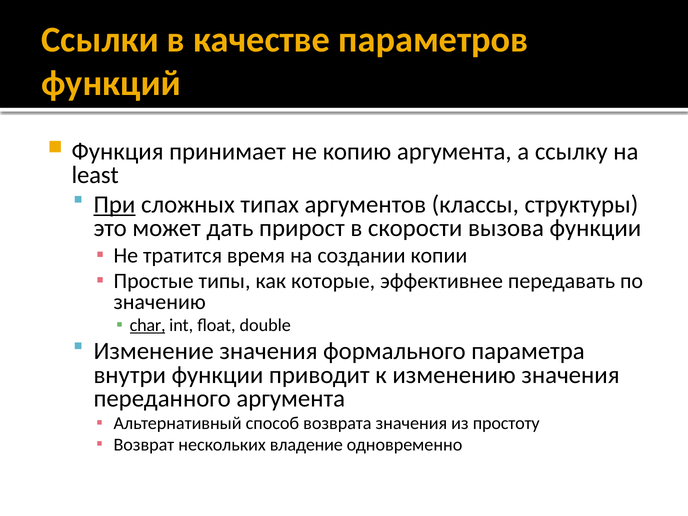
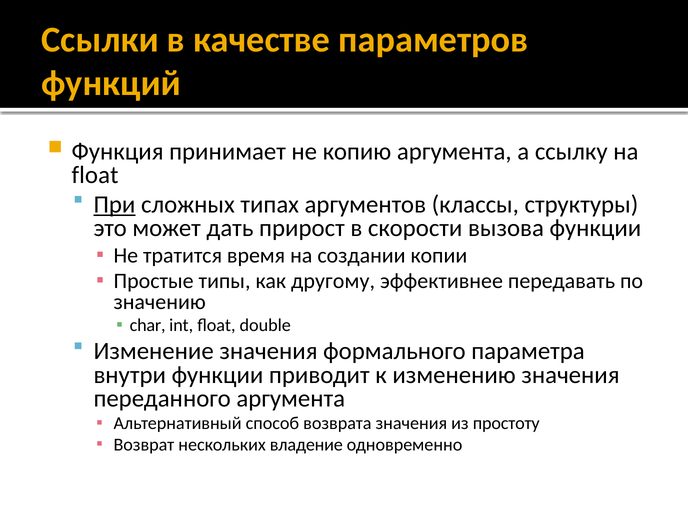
least at (95, 175): least -> float
которые: которые -> другому
char underline: present -> none
